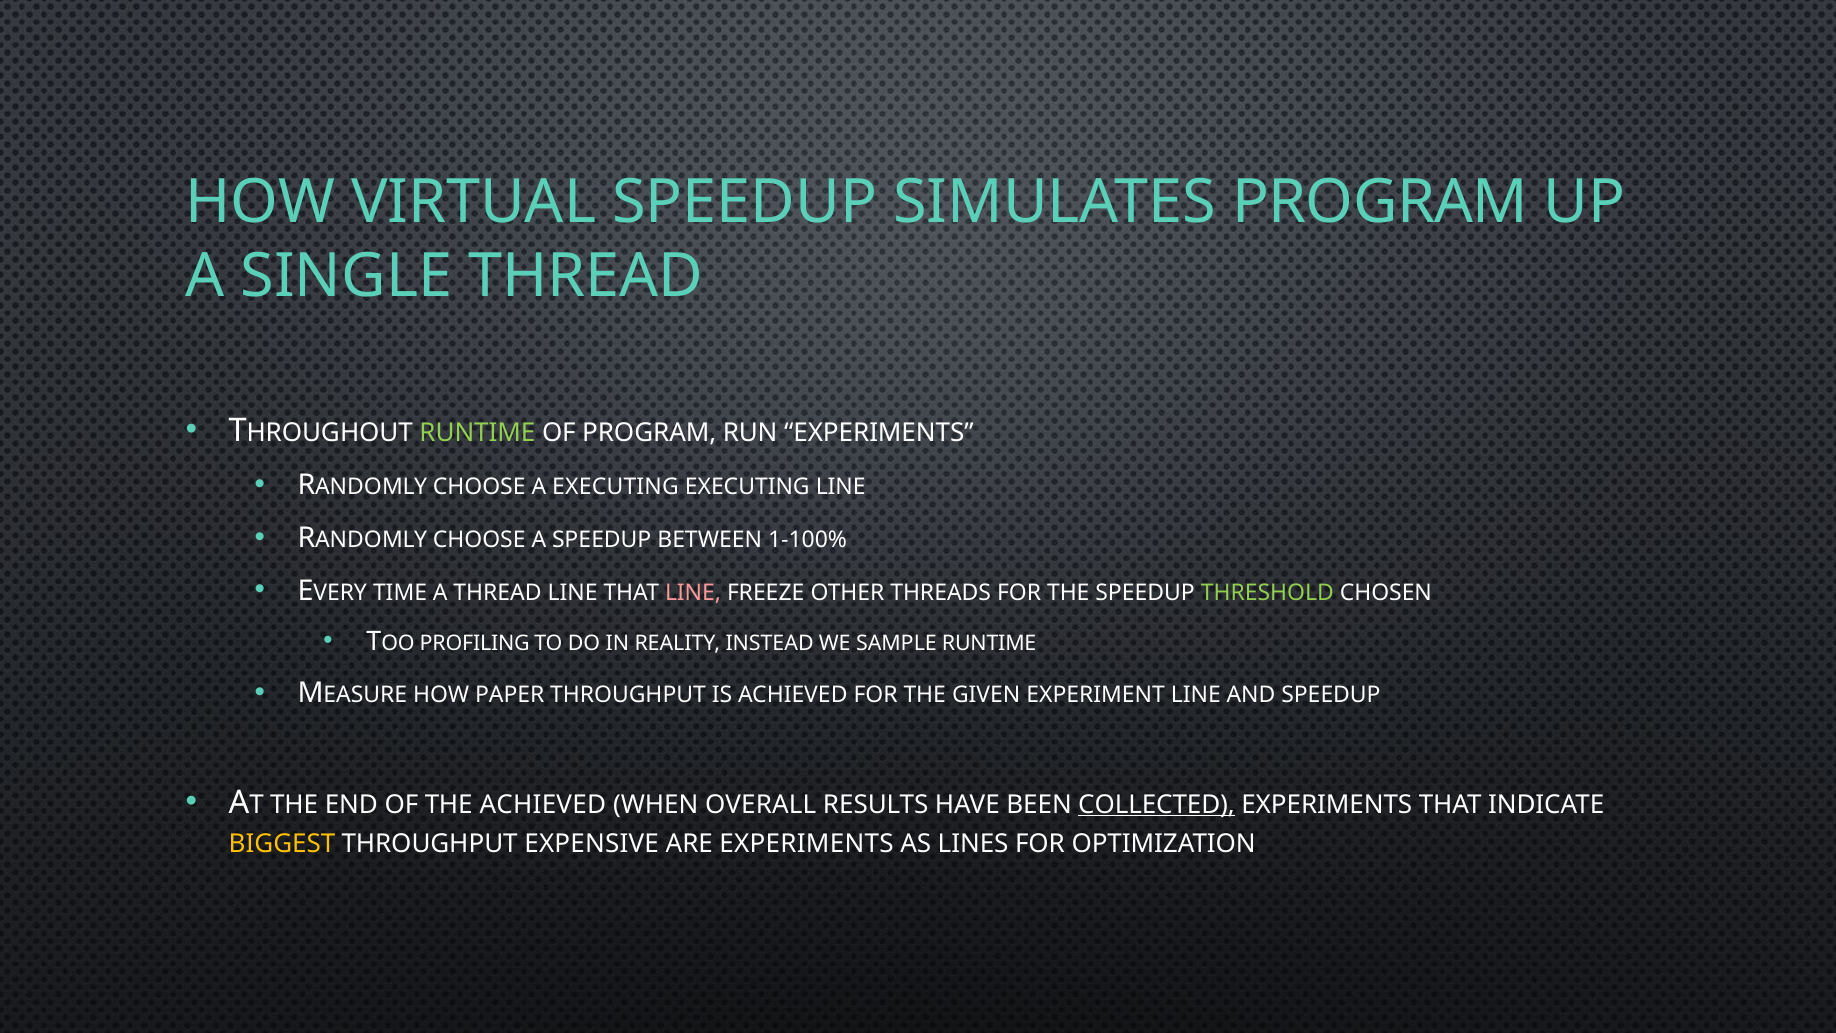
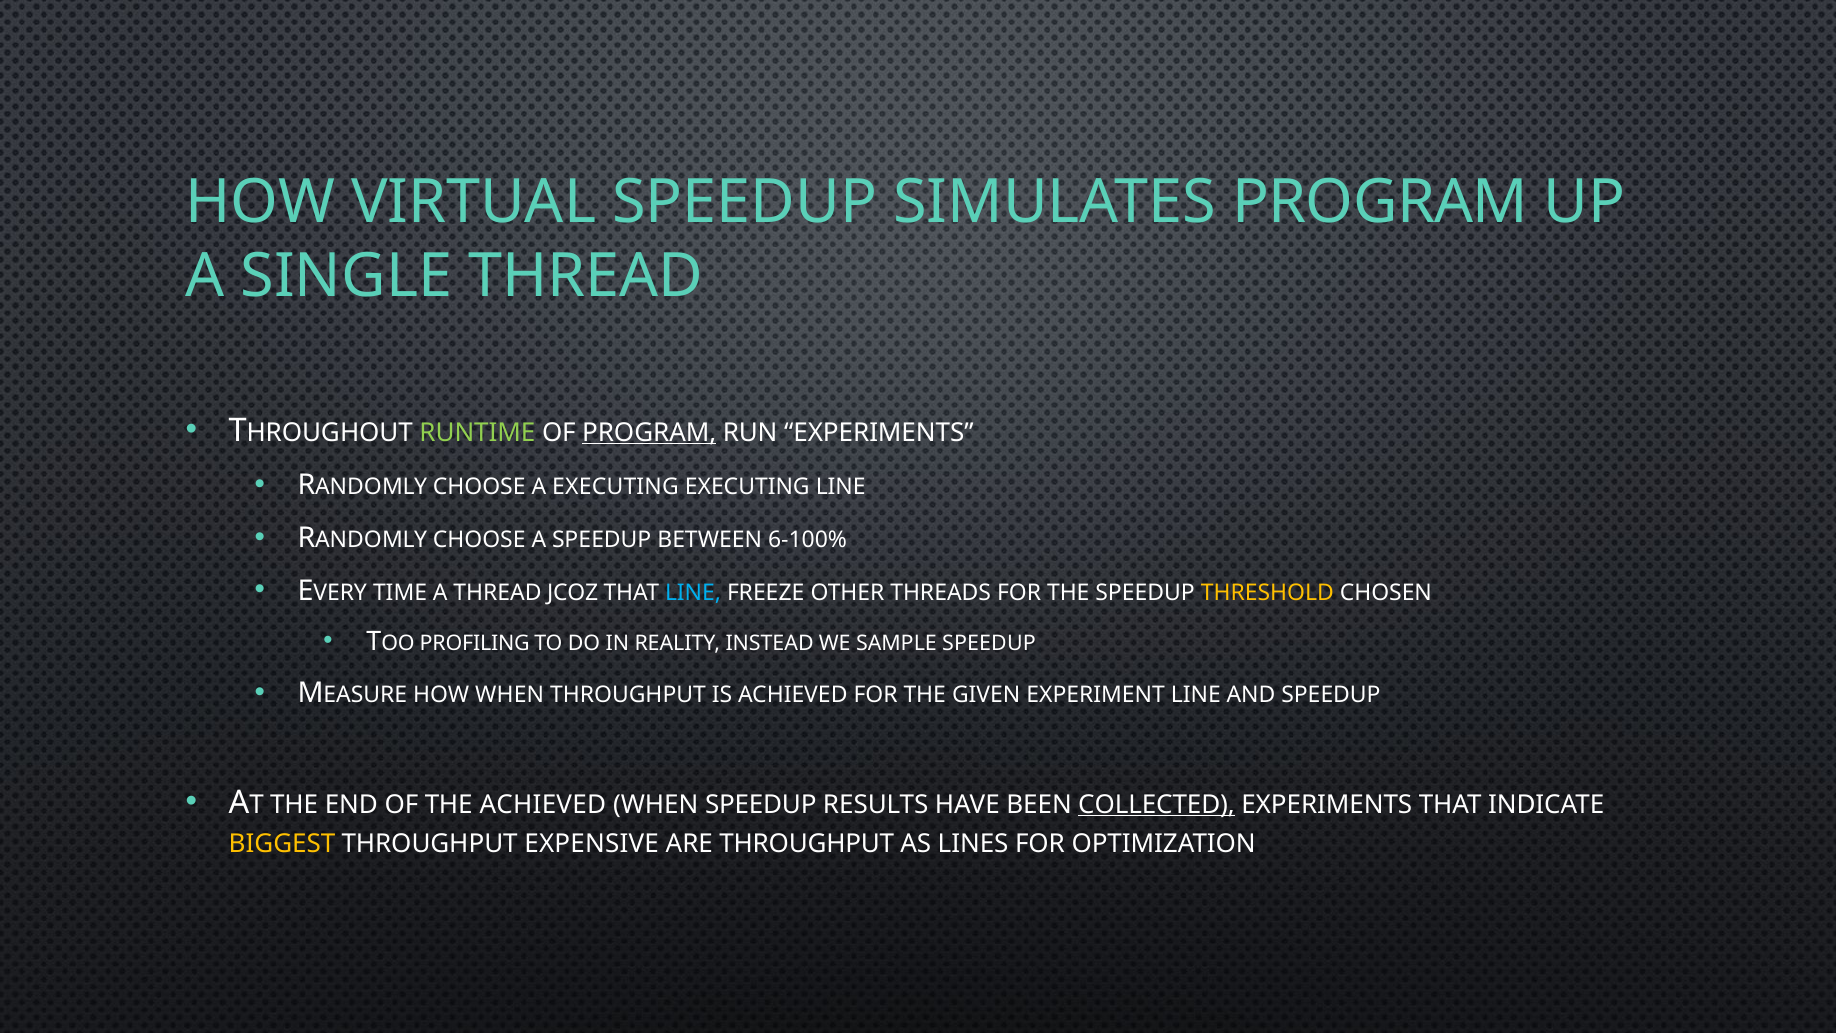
PROGRAM at (649, 432) underline: none -> present
1-100%: 1-100% -> 6-100%
THREAD LINE: LINE -> JCOZ
LINE at (693, 593) colour: pink -> light blue
THRESHOLD colour: light green -> yellow
SAMPLE RUNTIME: RUNTIME -> SPEEDUP
HOW PAPER: PAPER -> WHEN
WHEN OVERALL: OVERALL -> SPEEDUP
ARE EXPERIMENTS: EXPERIMENTS -> THROUGHPUT
